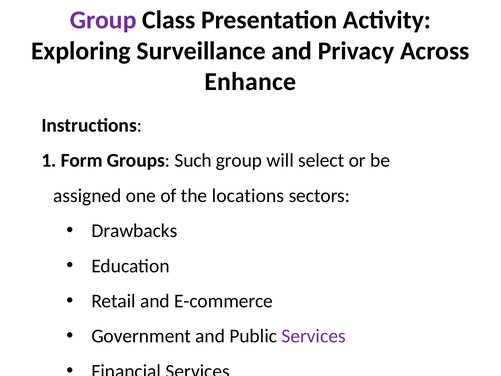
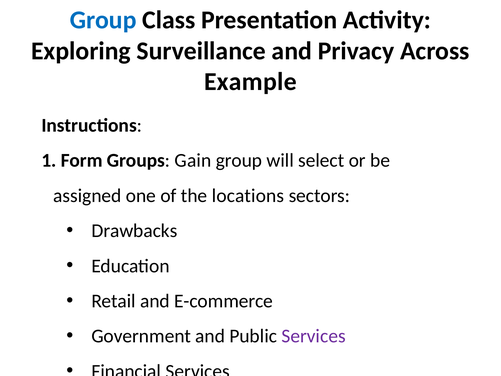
Group at (103, 20) colour: purple -> blue
Enhance: Enhance -> Example
Such: Such -> Gain
